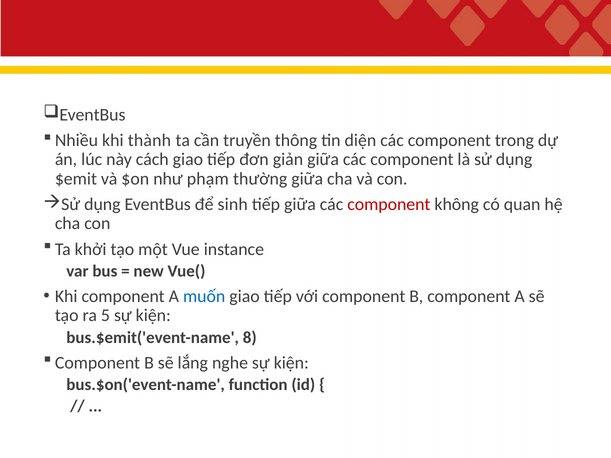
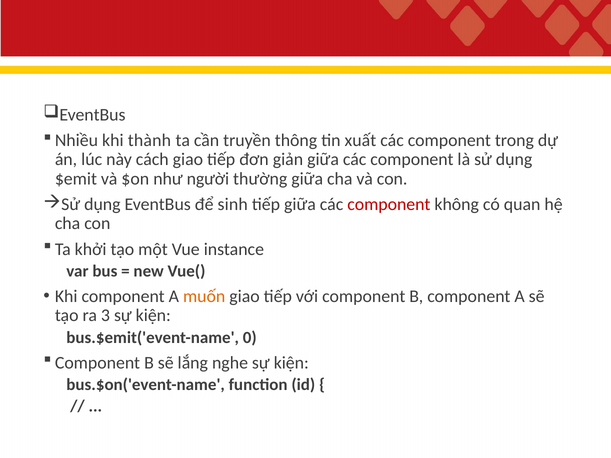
diện: diện -> xuất
phạm: phạm -> người
muốn colour: blue -> orange
5: 5 -> 3
8: 8 -> 0
